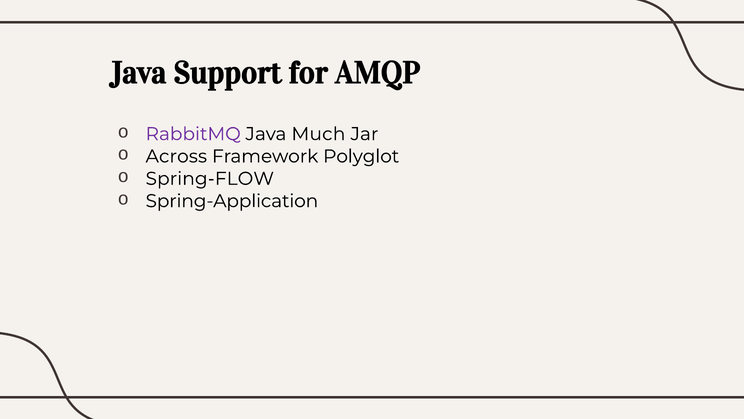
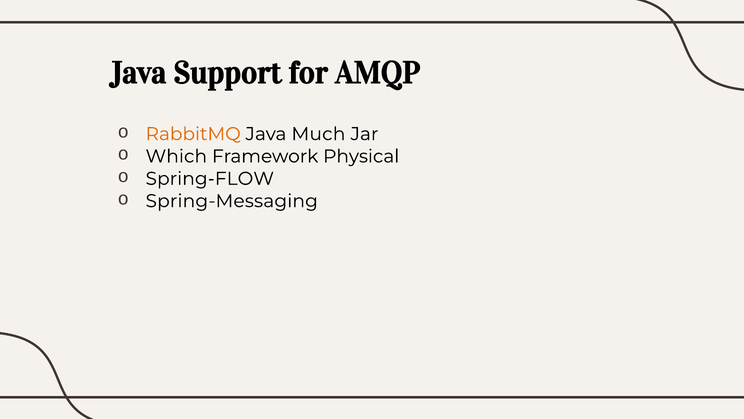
RabbitMQ colour: purple -> orange
Across: Across -> Which
Polyglot: Polyglot -> Physical
Spring-Application: Spring-Application -> Spring-Messaging
